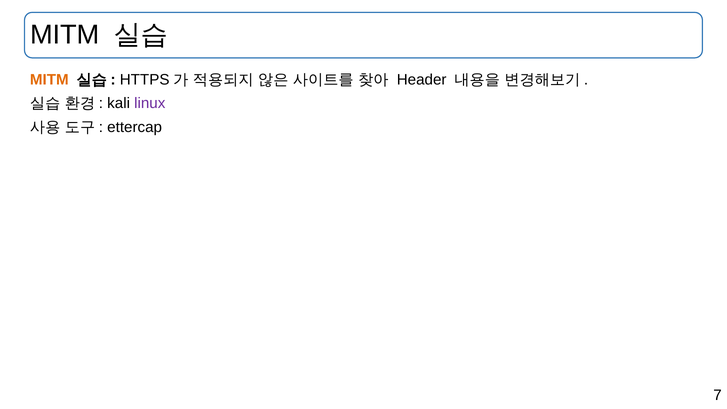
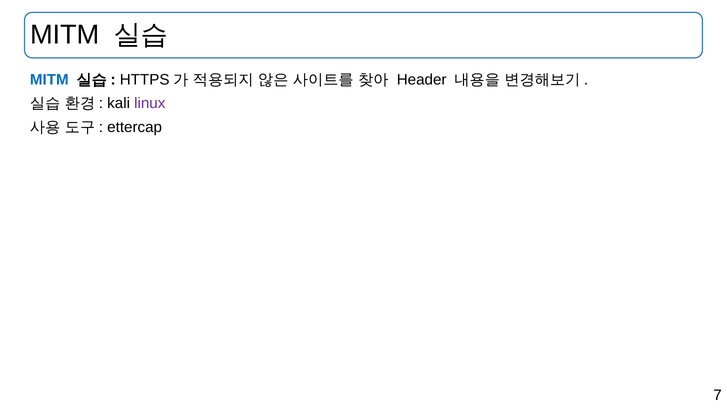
MITM at (49, 80) colour: orange -> blue
